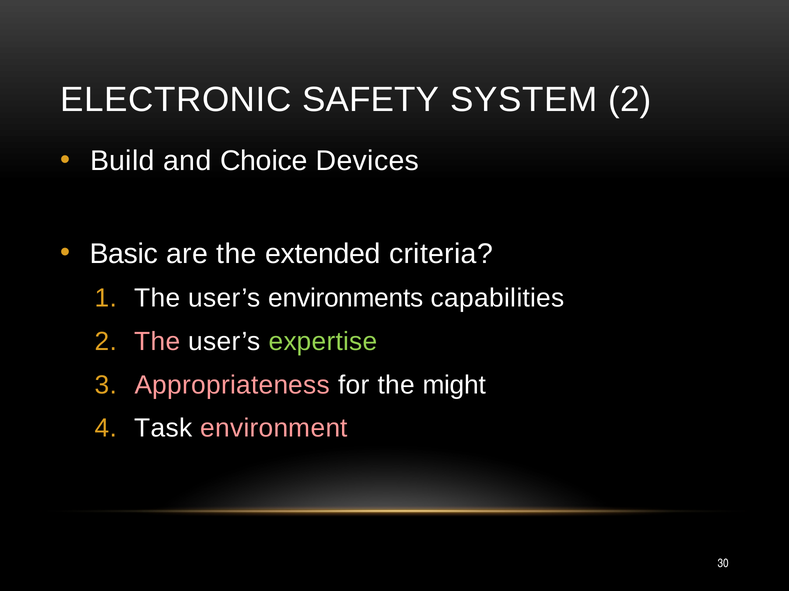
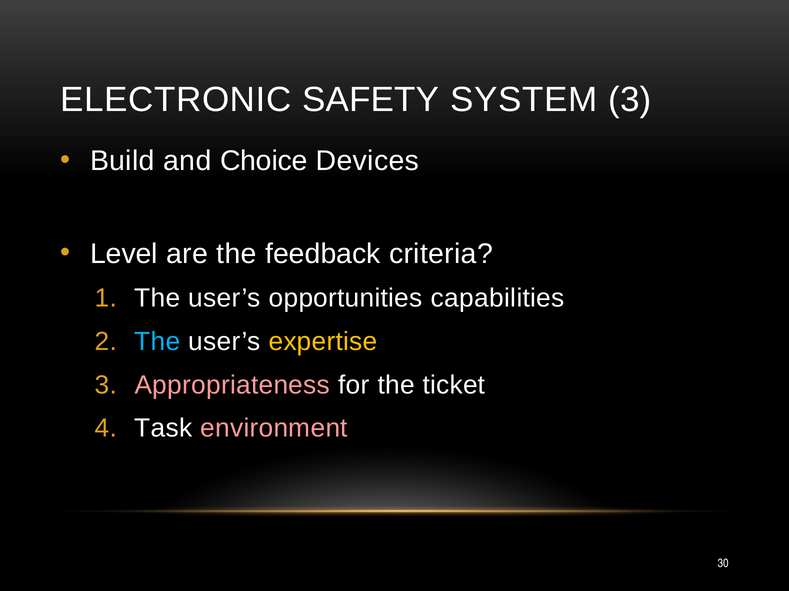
SYSTEM 2: 2 -> 3
Basic: Basic -> Level
extended: extended -> feedback
environments: environments -> opportunities
The at (157, 342) colour: pink -> light blue
expertise colour: light green -> yellow
might: might -> ticket
